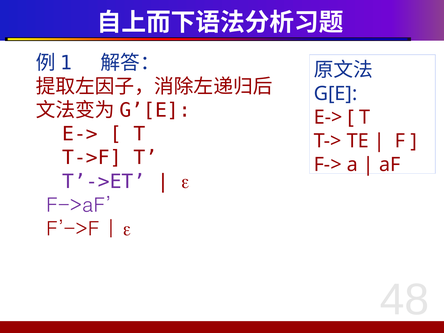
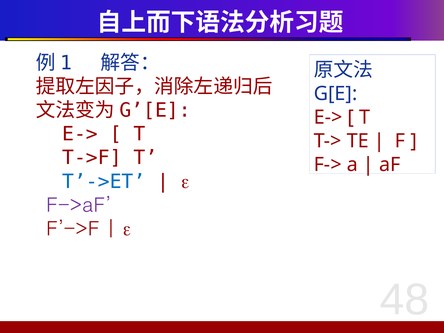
T’->ET colour: purple -> blue
